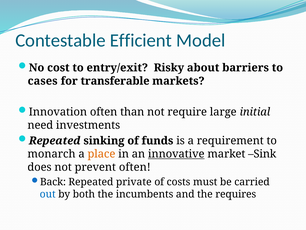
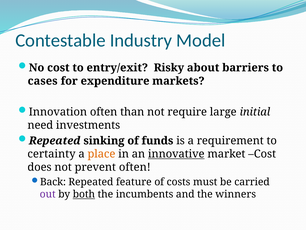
Efficient: Efficient -> Industry
transferable: transferable -> expenditure
monarch: monarch -> certainty
market Sink: Sink -> Cost
private: private -> feature
out colour: blue -> purple
both underline: none -> present
requires: requires -> winners
